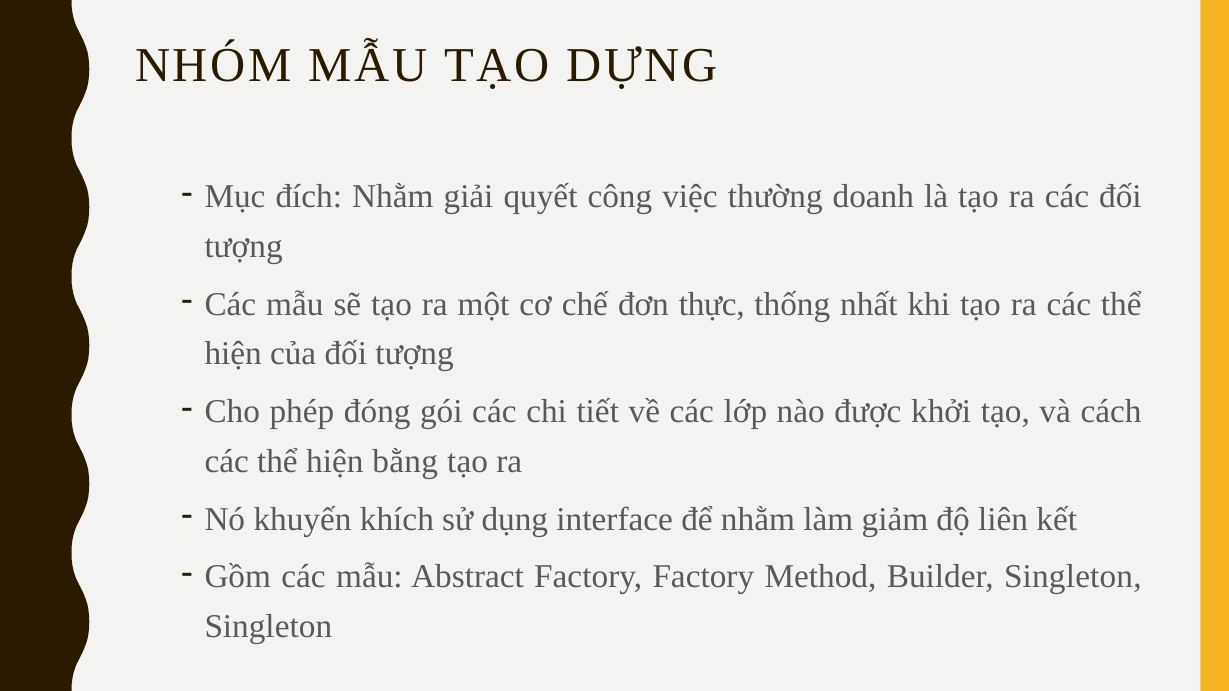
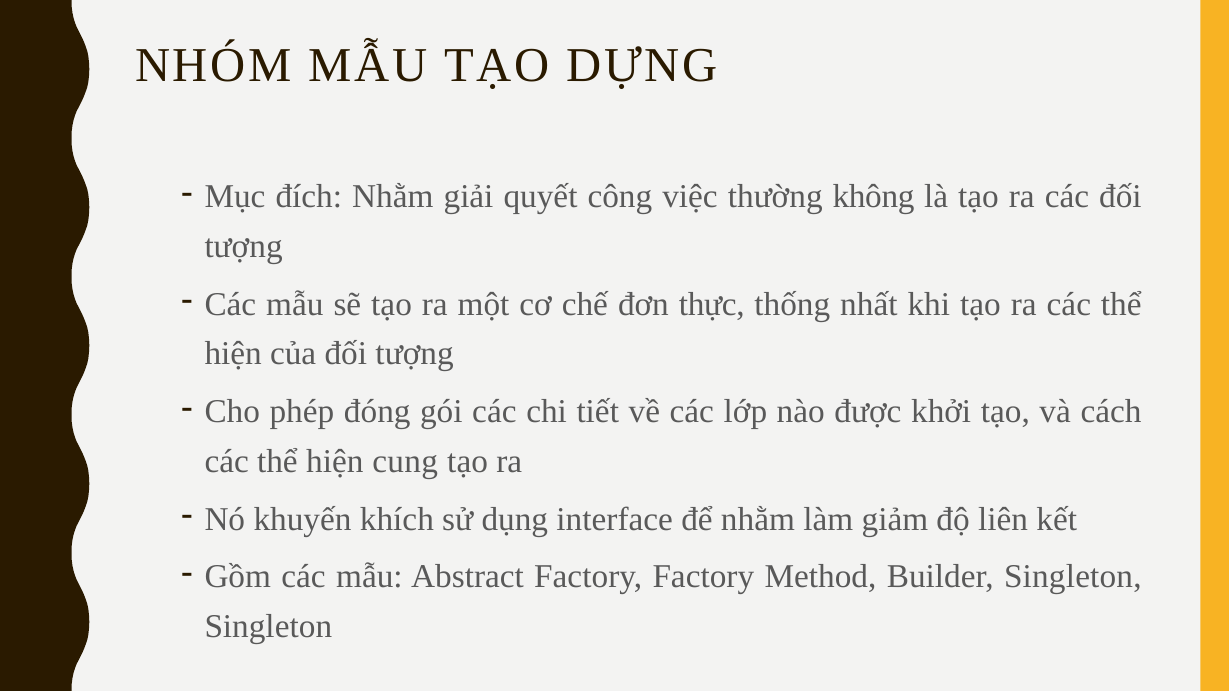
doanh: doanh -> không
bằng: bằng -> cung
